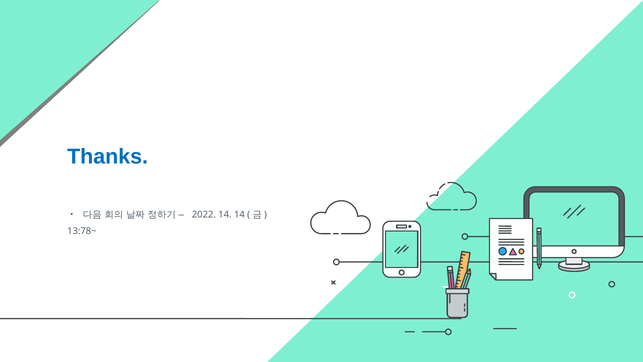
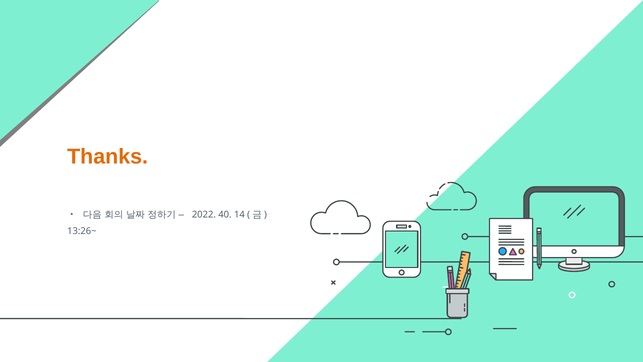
Thanks colour: blue -> orange
2022 14: 14 -> 40
13:78~: 13:78~ -> 13:26~
